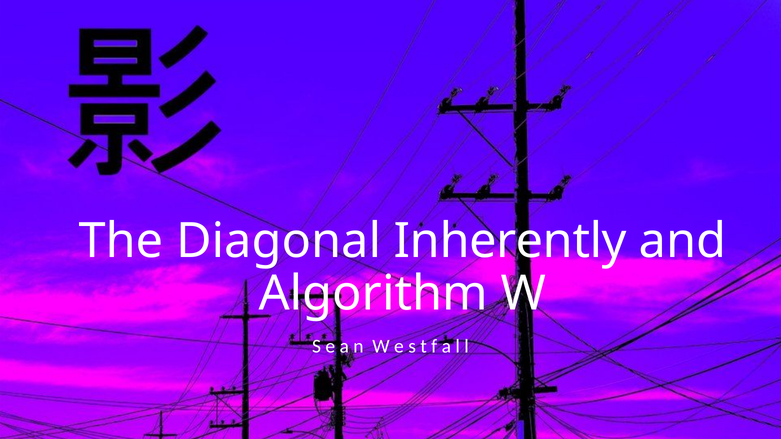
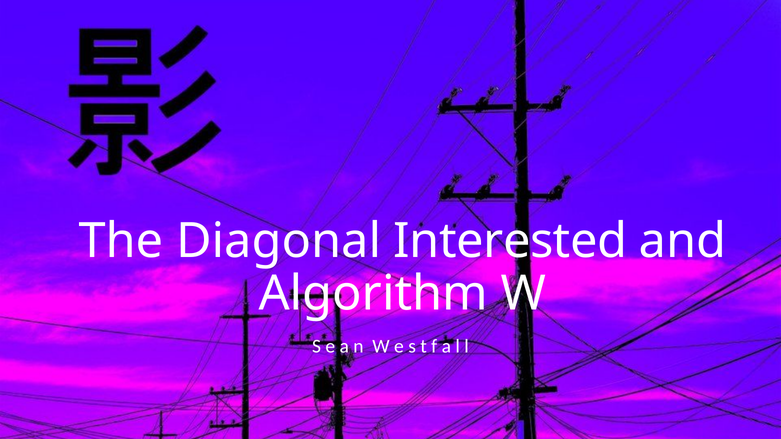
Inherently: Inherently -> Interested
